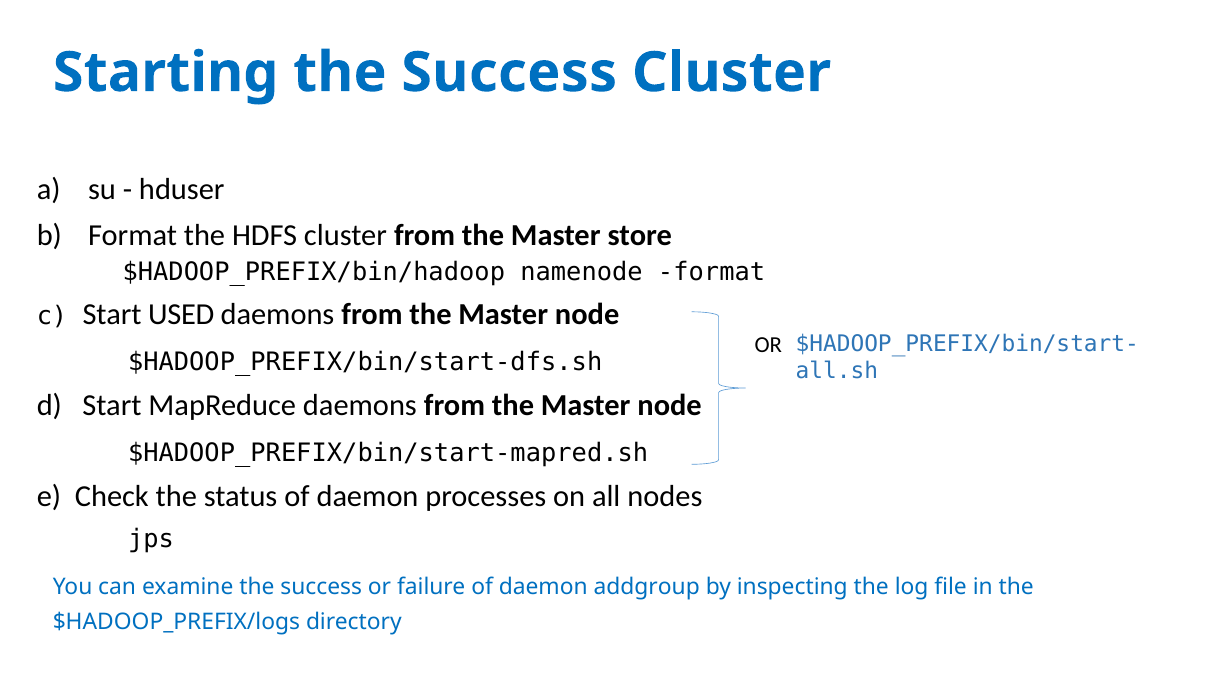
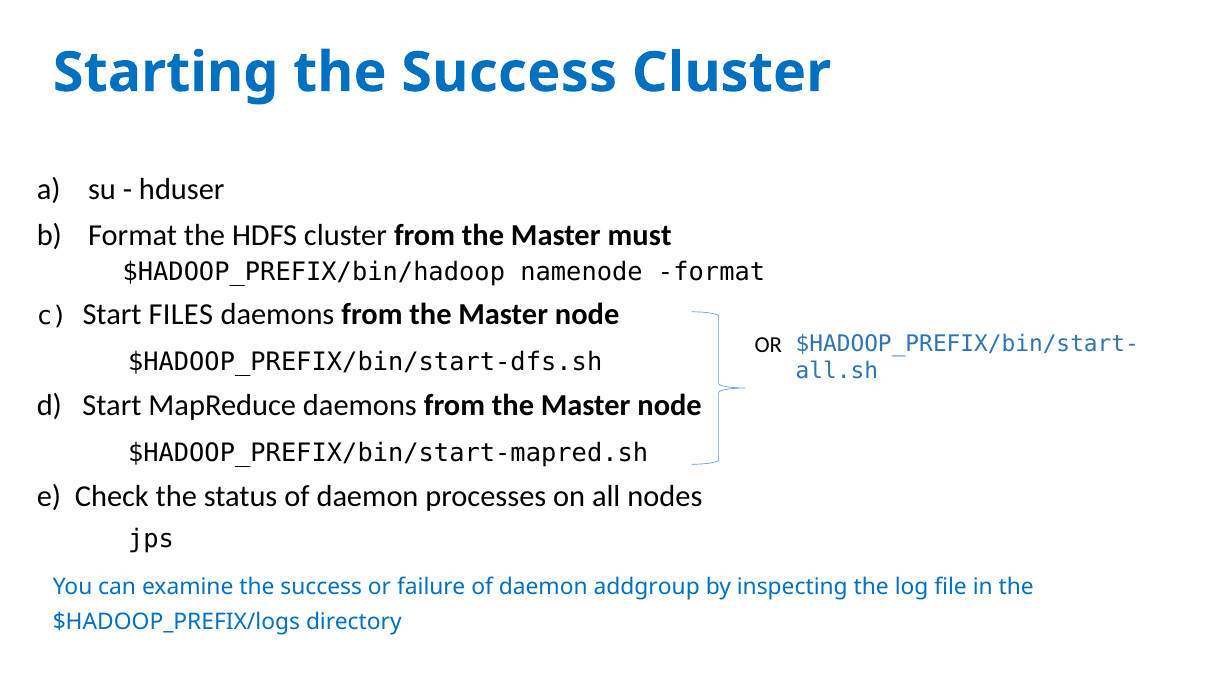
store: store -> must
USED: USED -> FILES
